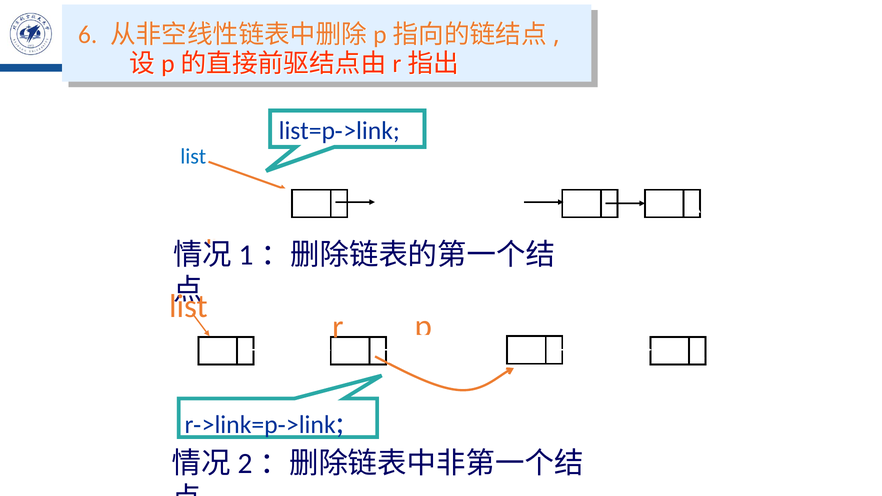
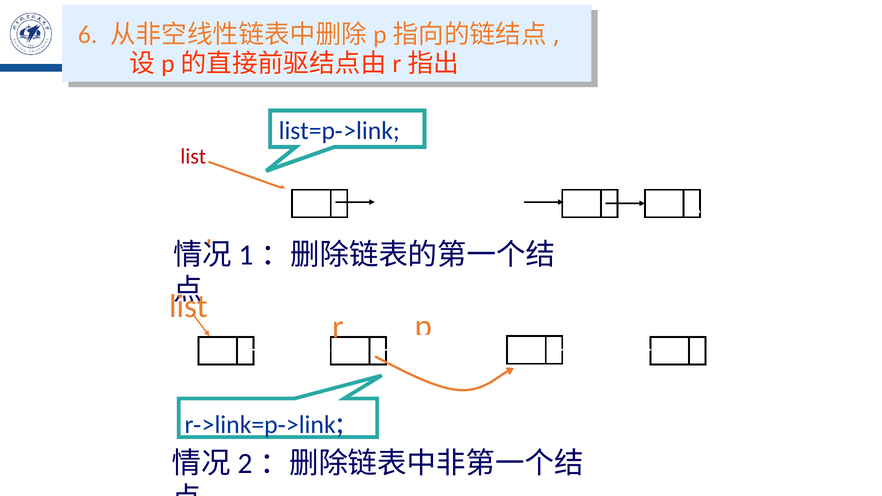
list at (193, 157) colour: blue -> red
